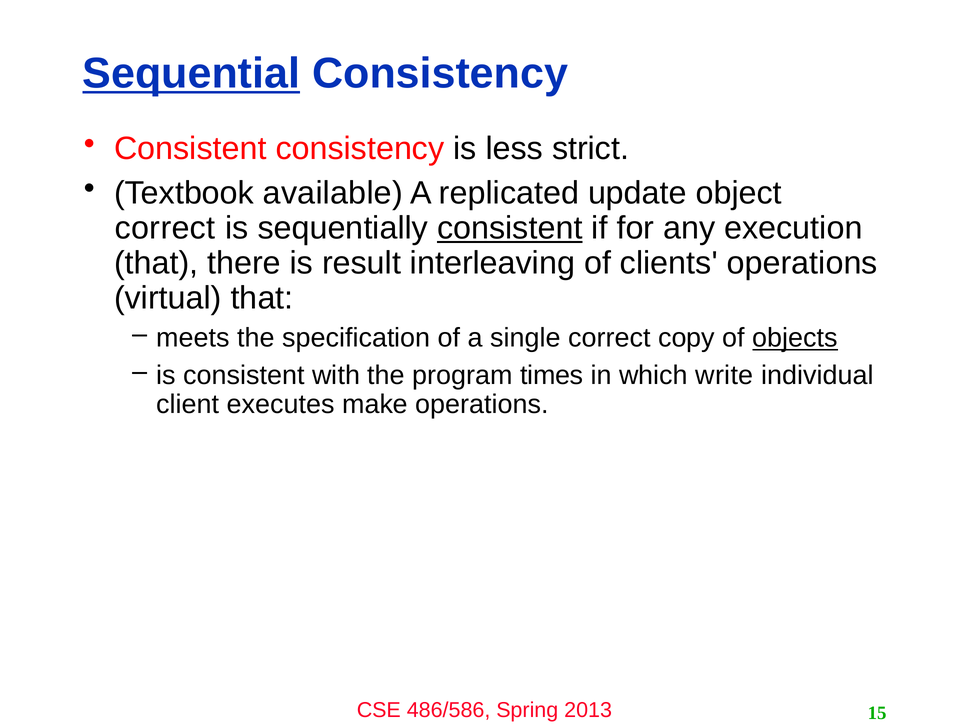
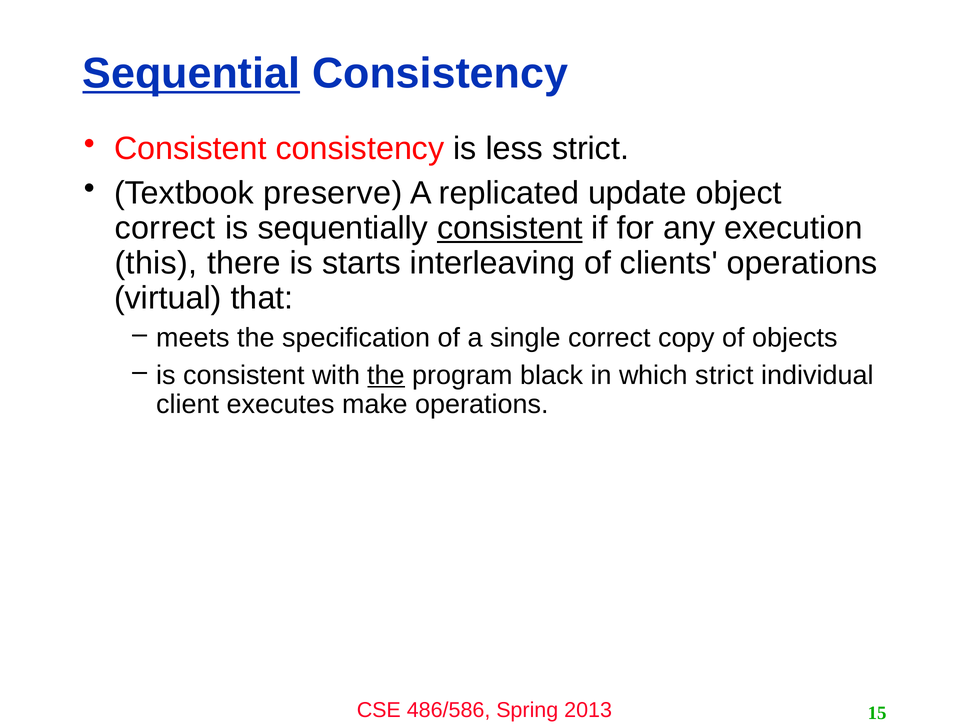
available: available -> preserve
that at (156, 263): that -> this
result: result -> starts
objects underline: present -> none
the at (386, 375) underline: none -> present
times: times -> black
which write: write -> strict
